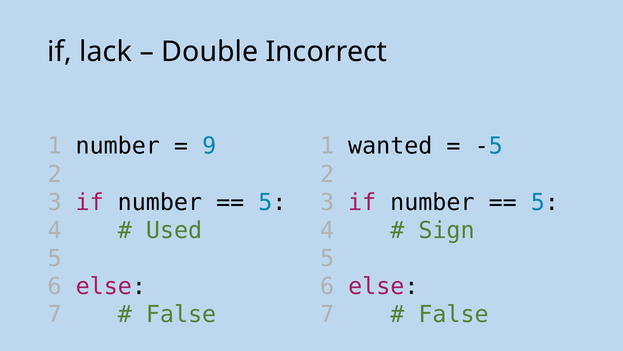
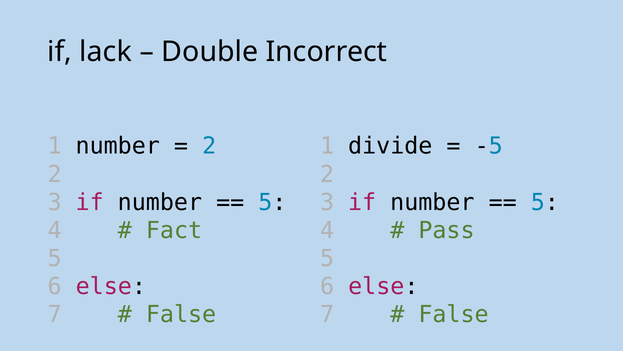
9 at (209, 146): 9 -> 2
wanted: wanted -> divide
Used: Used -> Fact
Sign: Sign -> Pass
